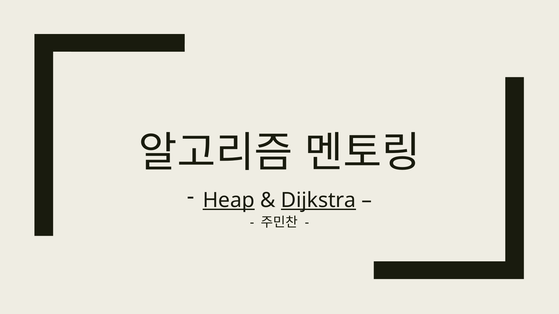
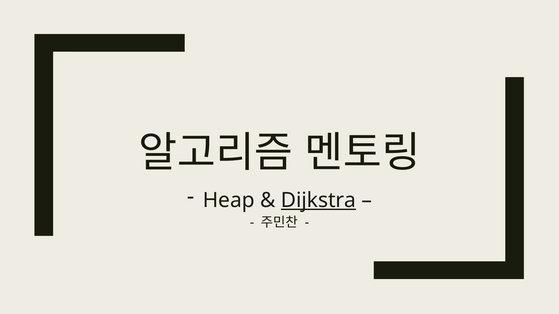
Heap underline: present -> none
